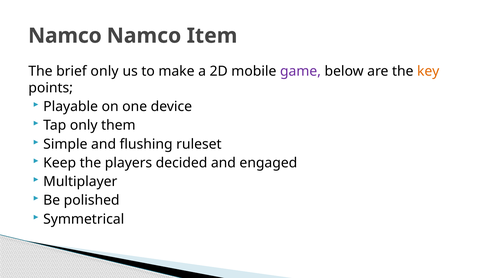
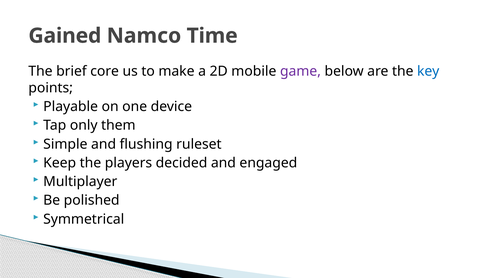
Namco at (65, 36): Namco -> Gained
Item: Item -> Time
brief only: only -> core
key colour: orange -> blue
